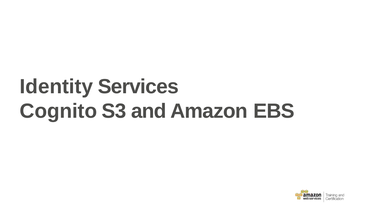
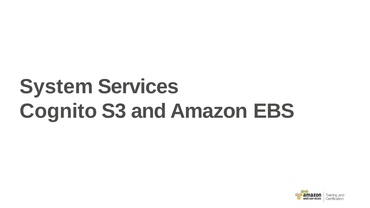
Identity: Identity -> System
